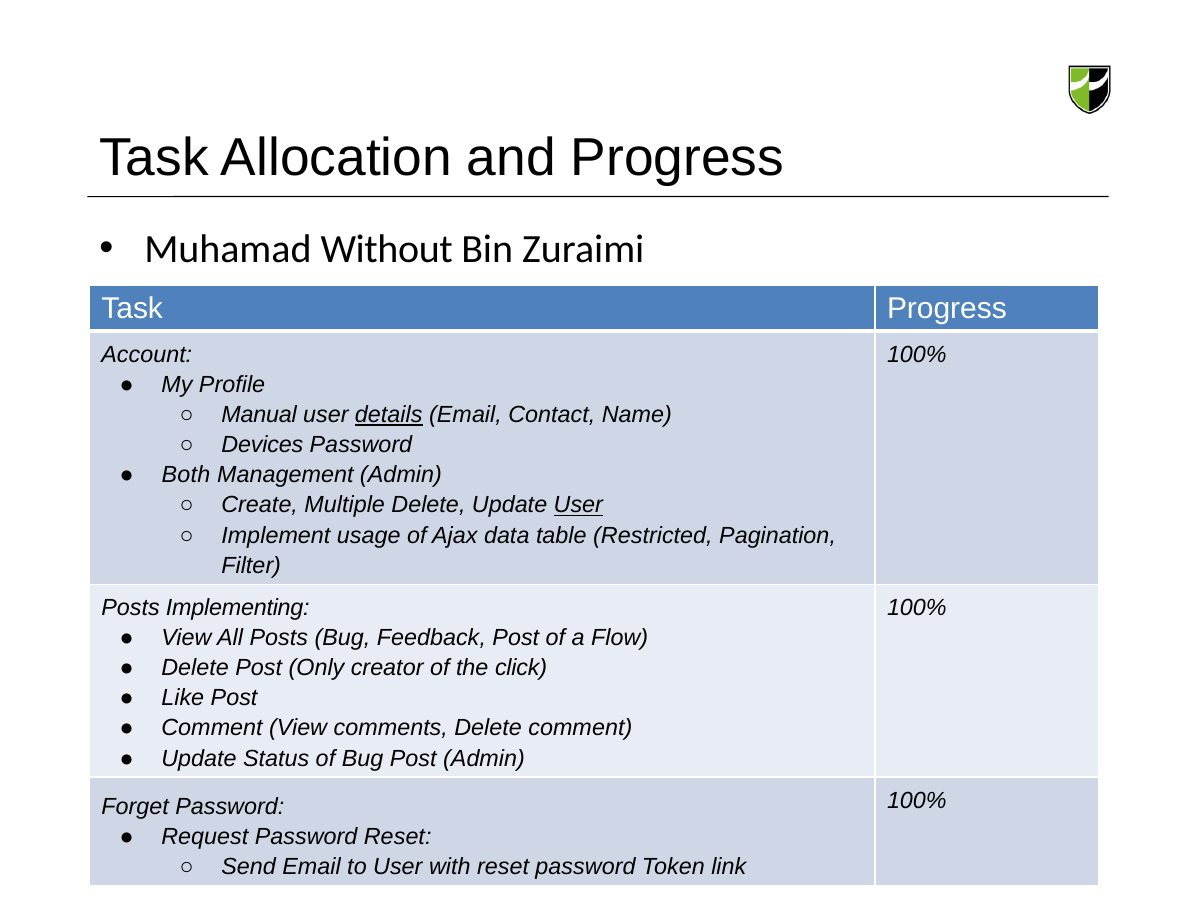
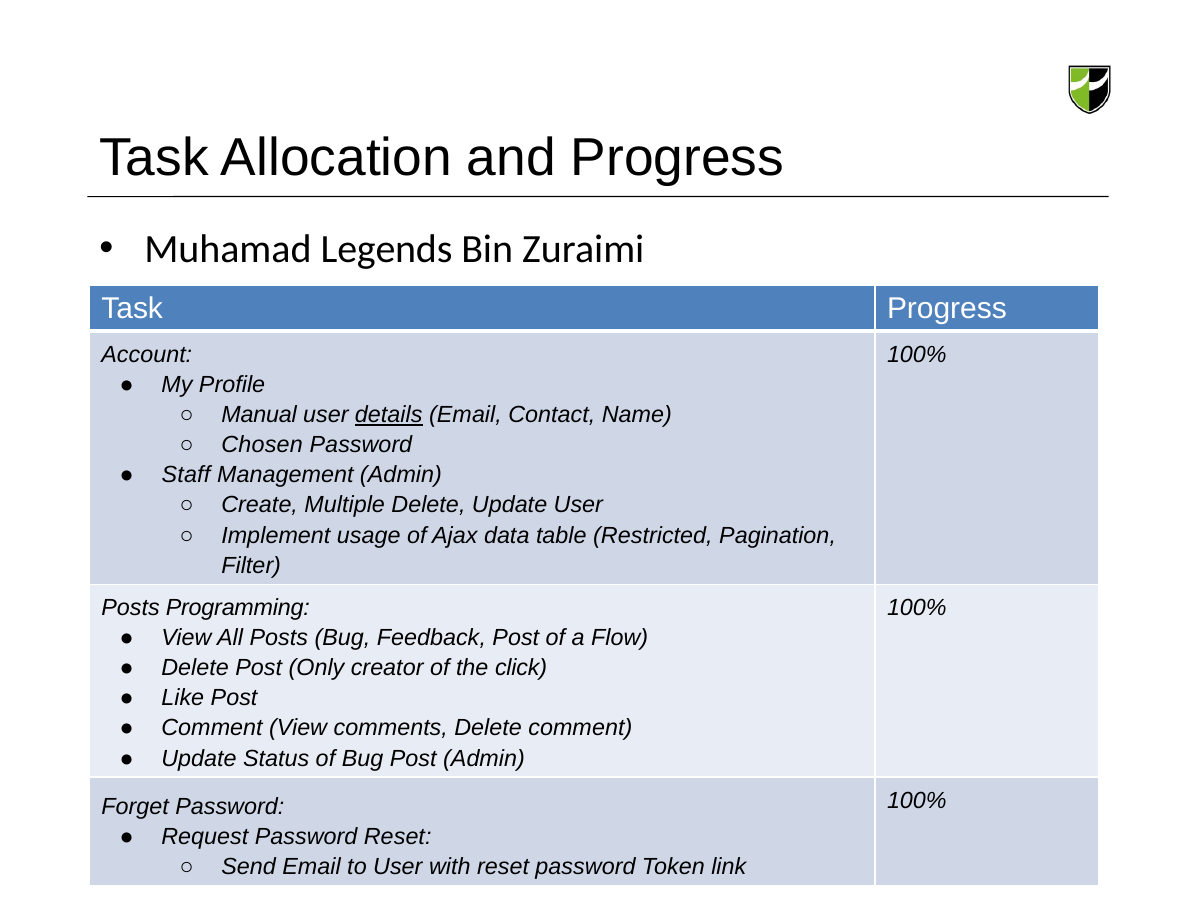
Without: Without -> Legends
Devices: Devices -> Chosen
Both: Both -> Staff
User at (578, 505) underline: present -> none
Implementing: Implementing -> Programming
